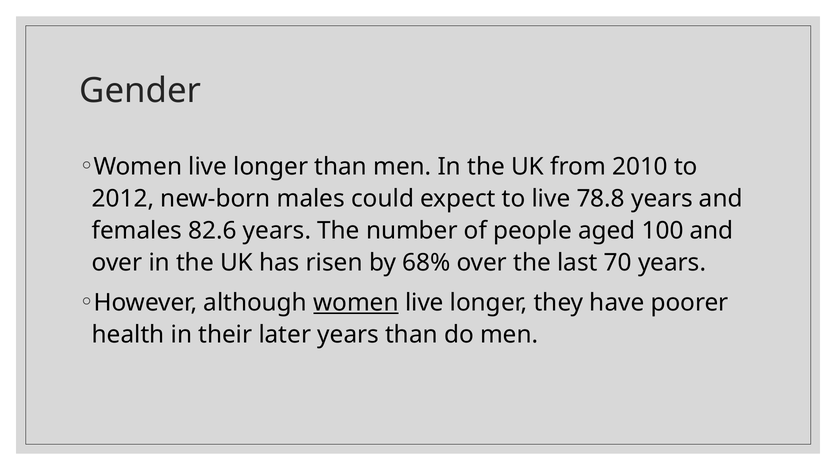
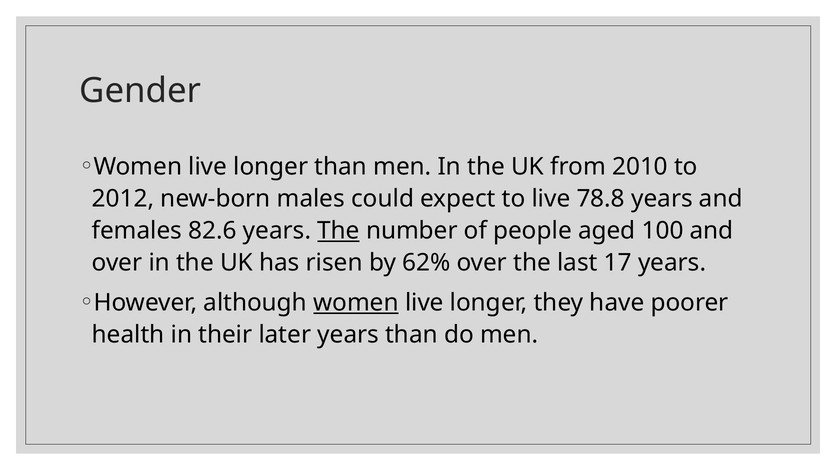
The at (339, 231) underline: none -> present
68%: 68% -> 62%
70: 70 -> 17
